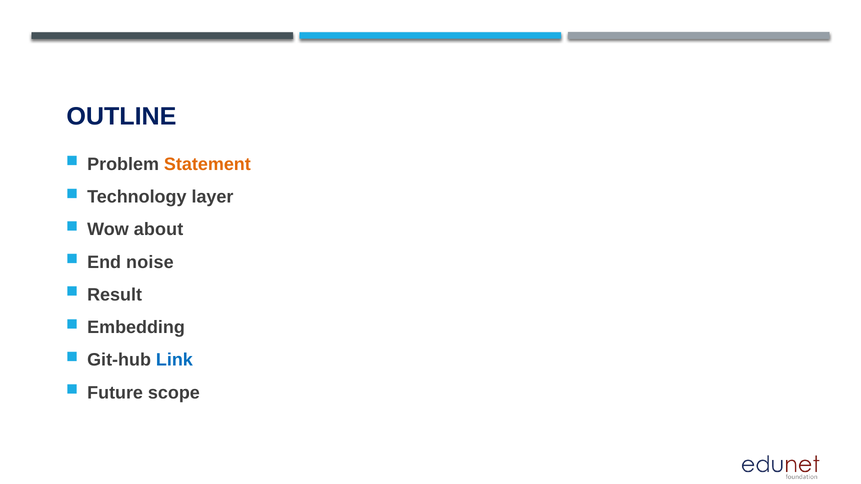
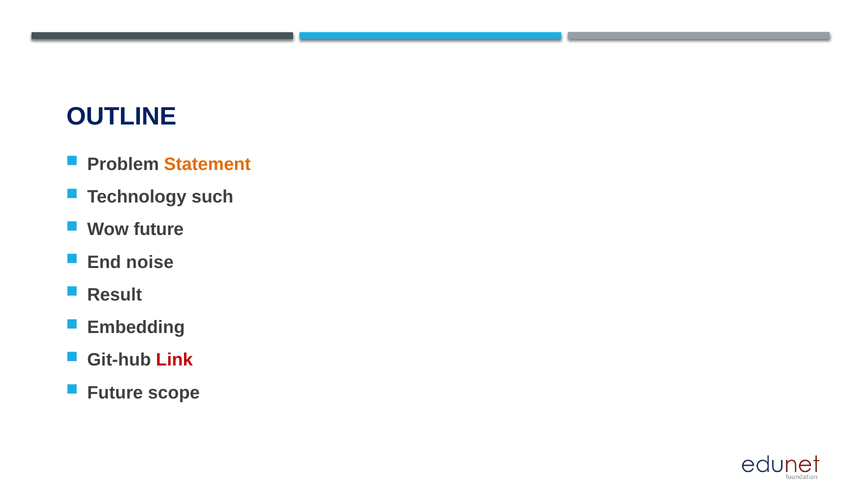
layer: layer -> such
Wow about: about -> future
Link colour: blue -> red
